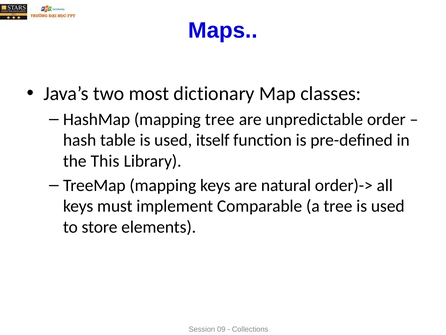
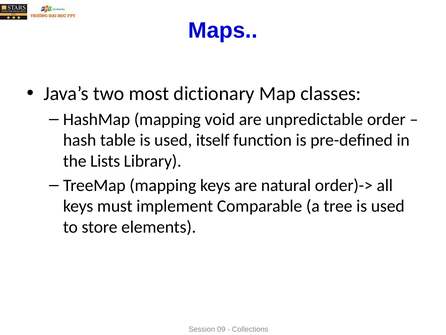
mapping tree: tree -> void
This: This -> Lists
